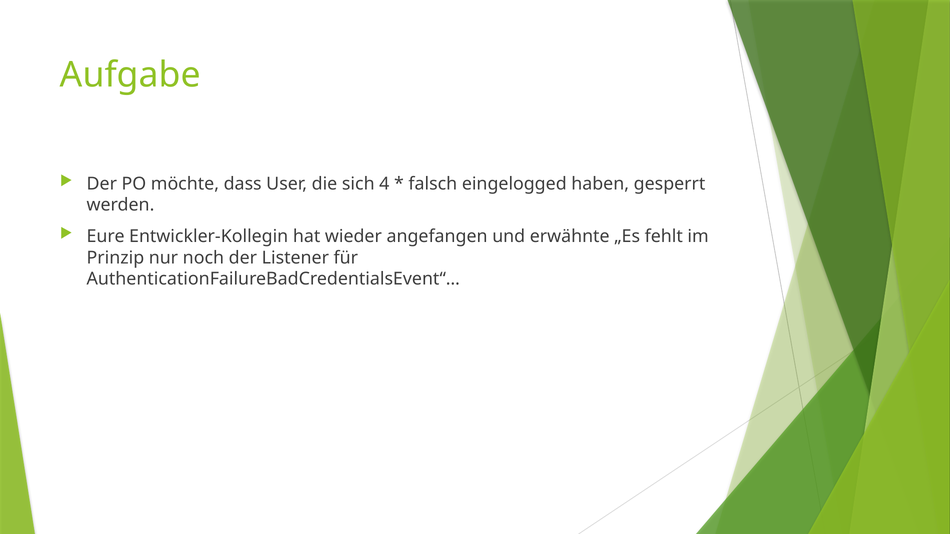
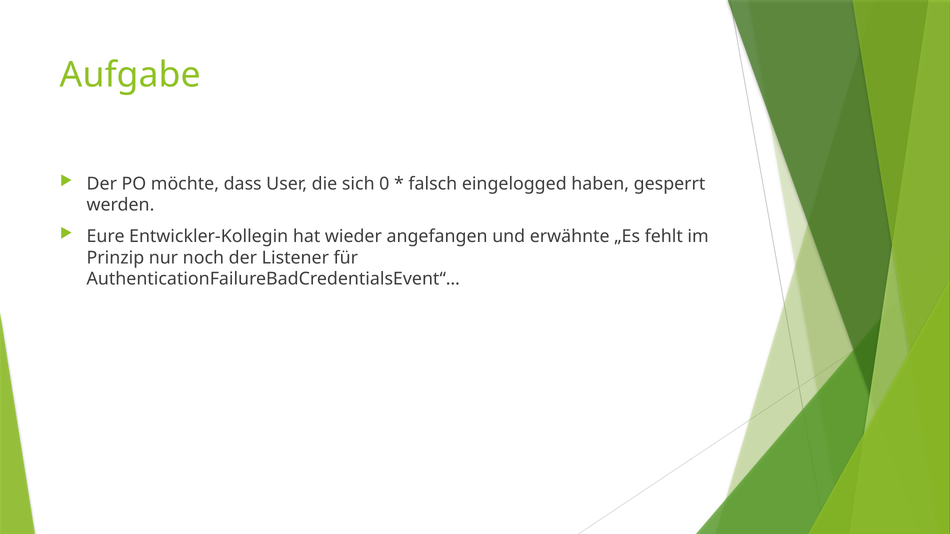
4: 4 -> 0
